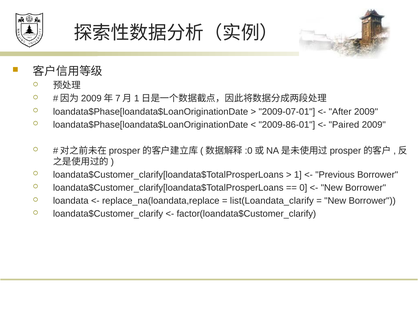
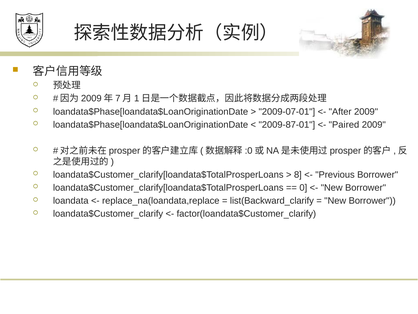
2009-86-01: 2009-86-01 -> 2009-87-01
1: 1 -> 8
list(Loandata_clarify: list(Loandata_clarify -> list(Backward_clarify
